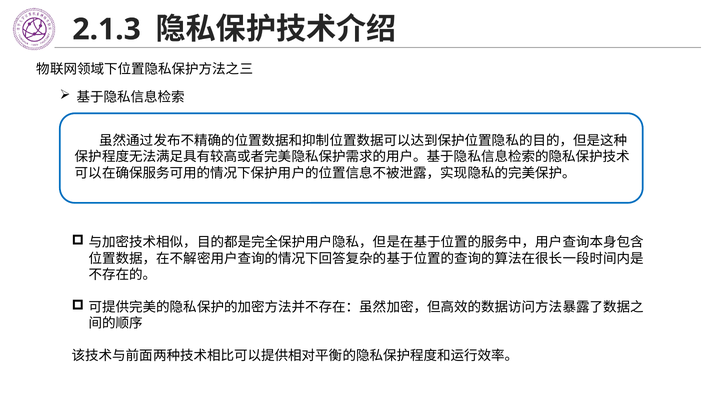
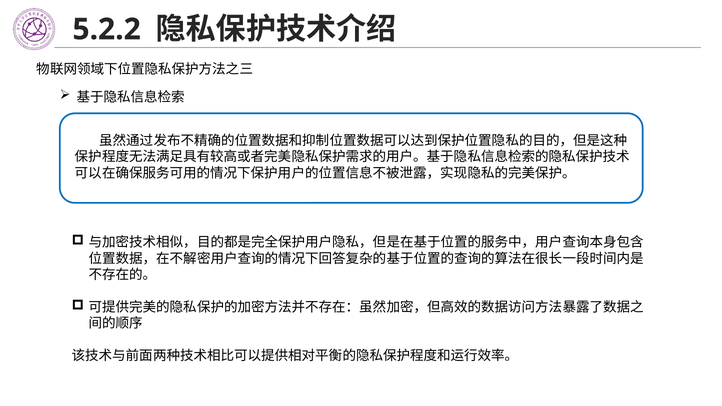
2.1.3: 2.1.3 -> 5.2.2
